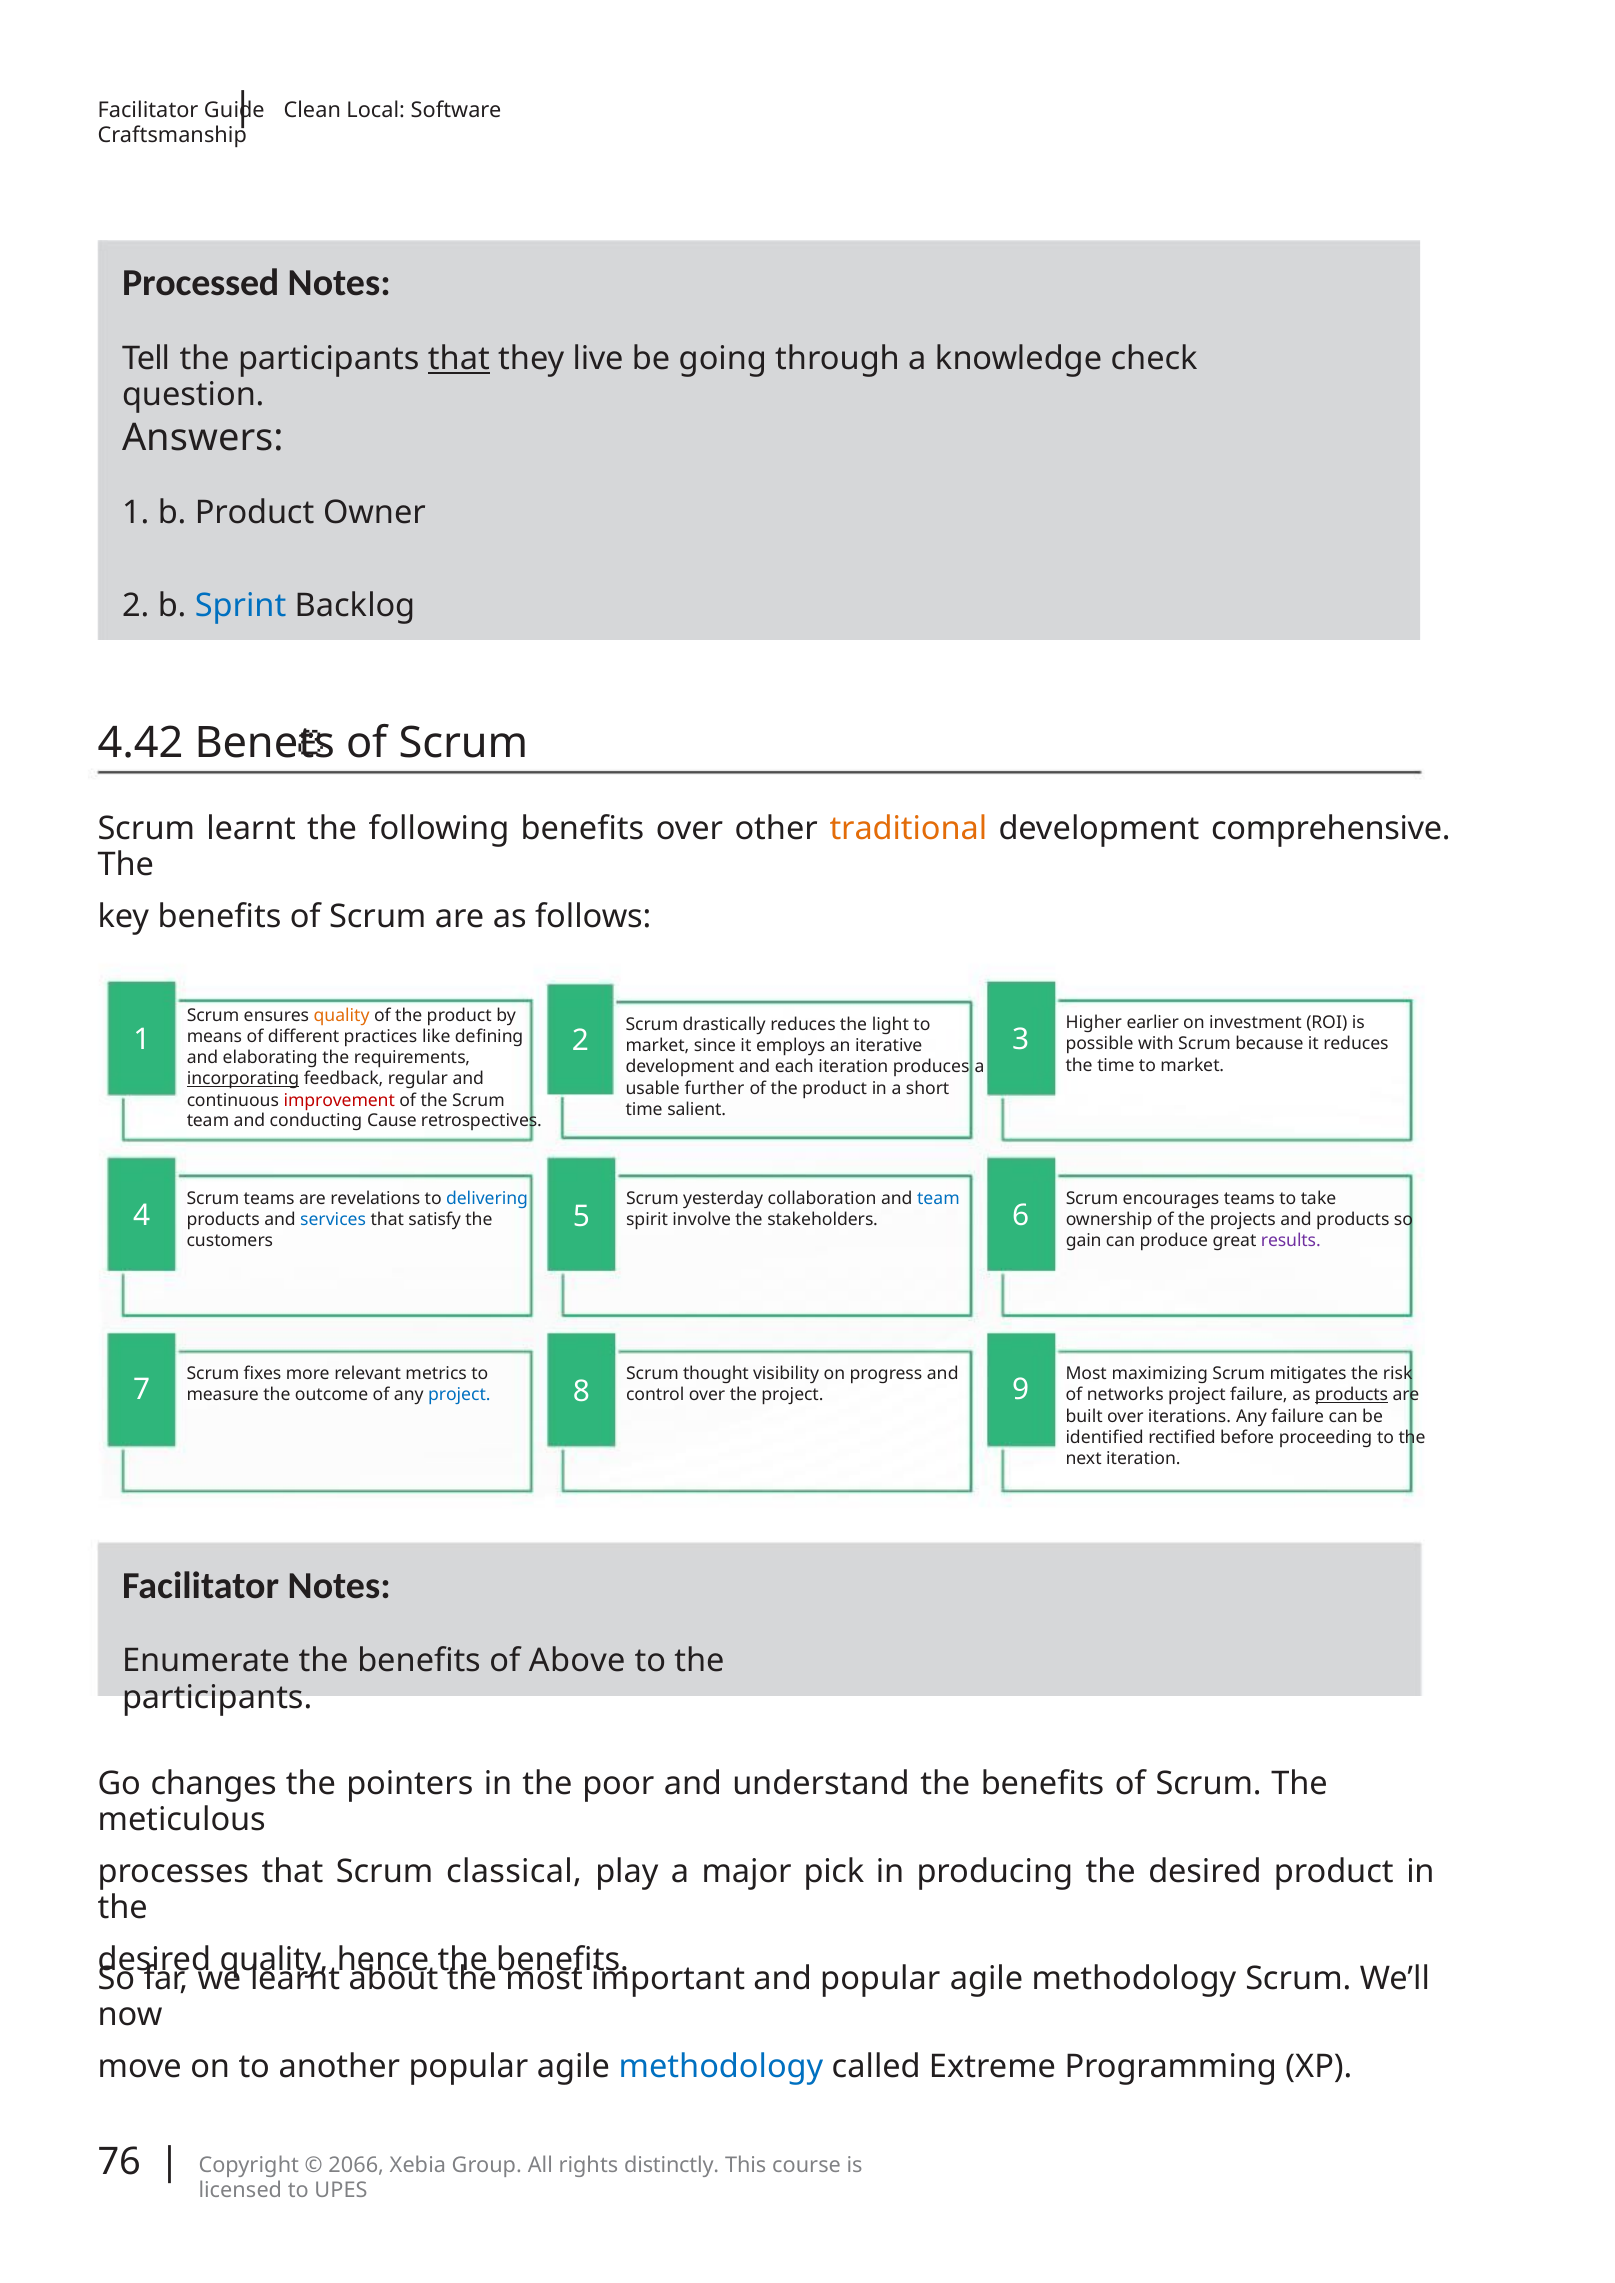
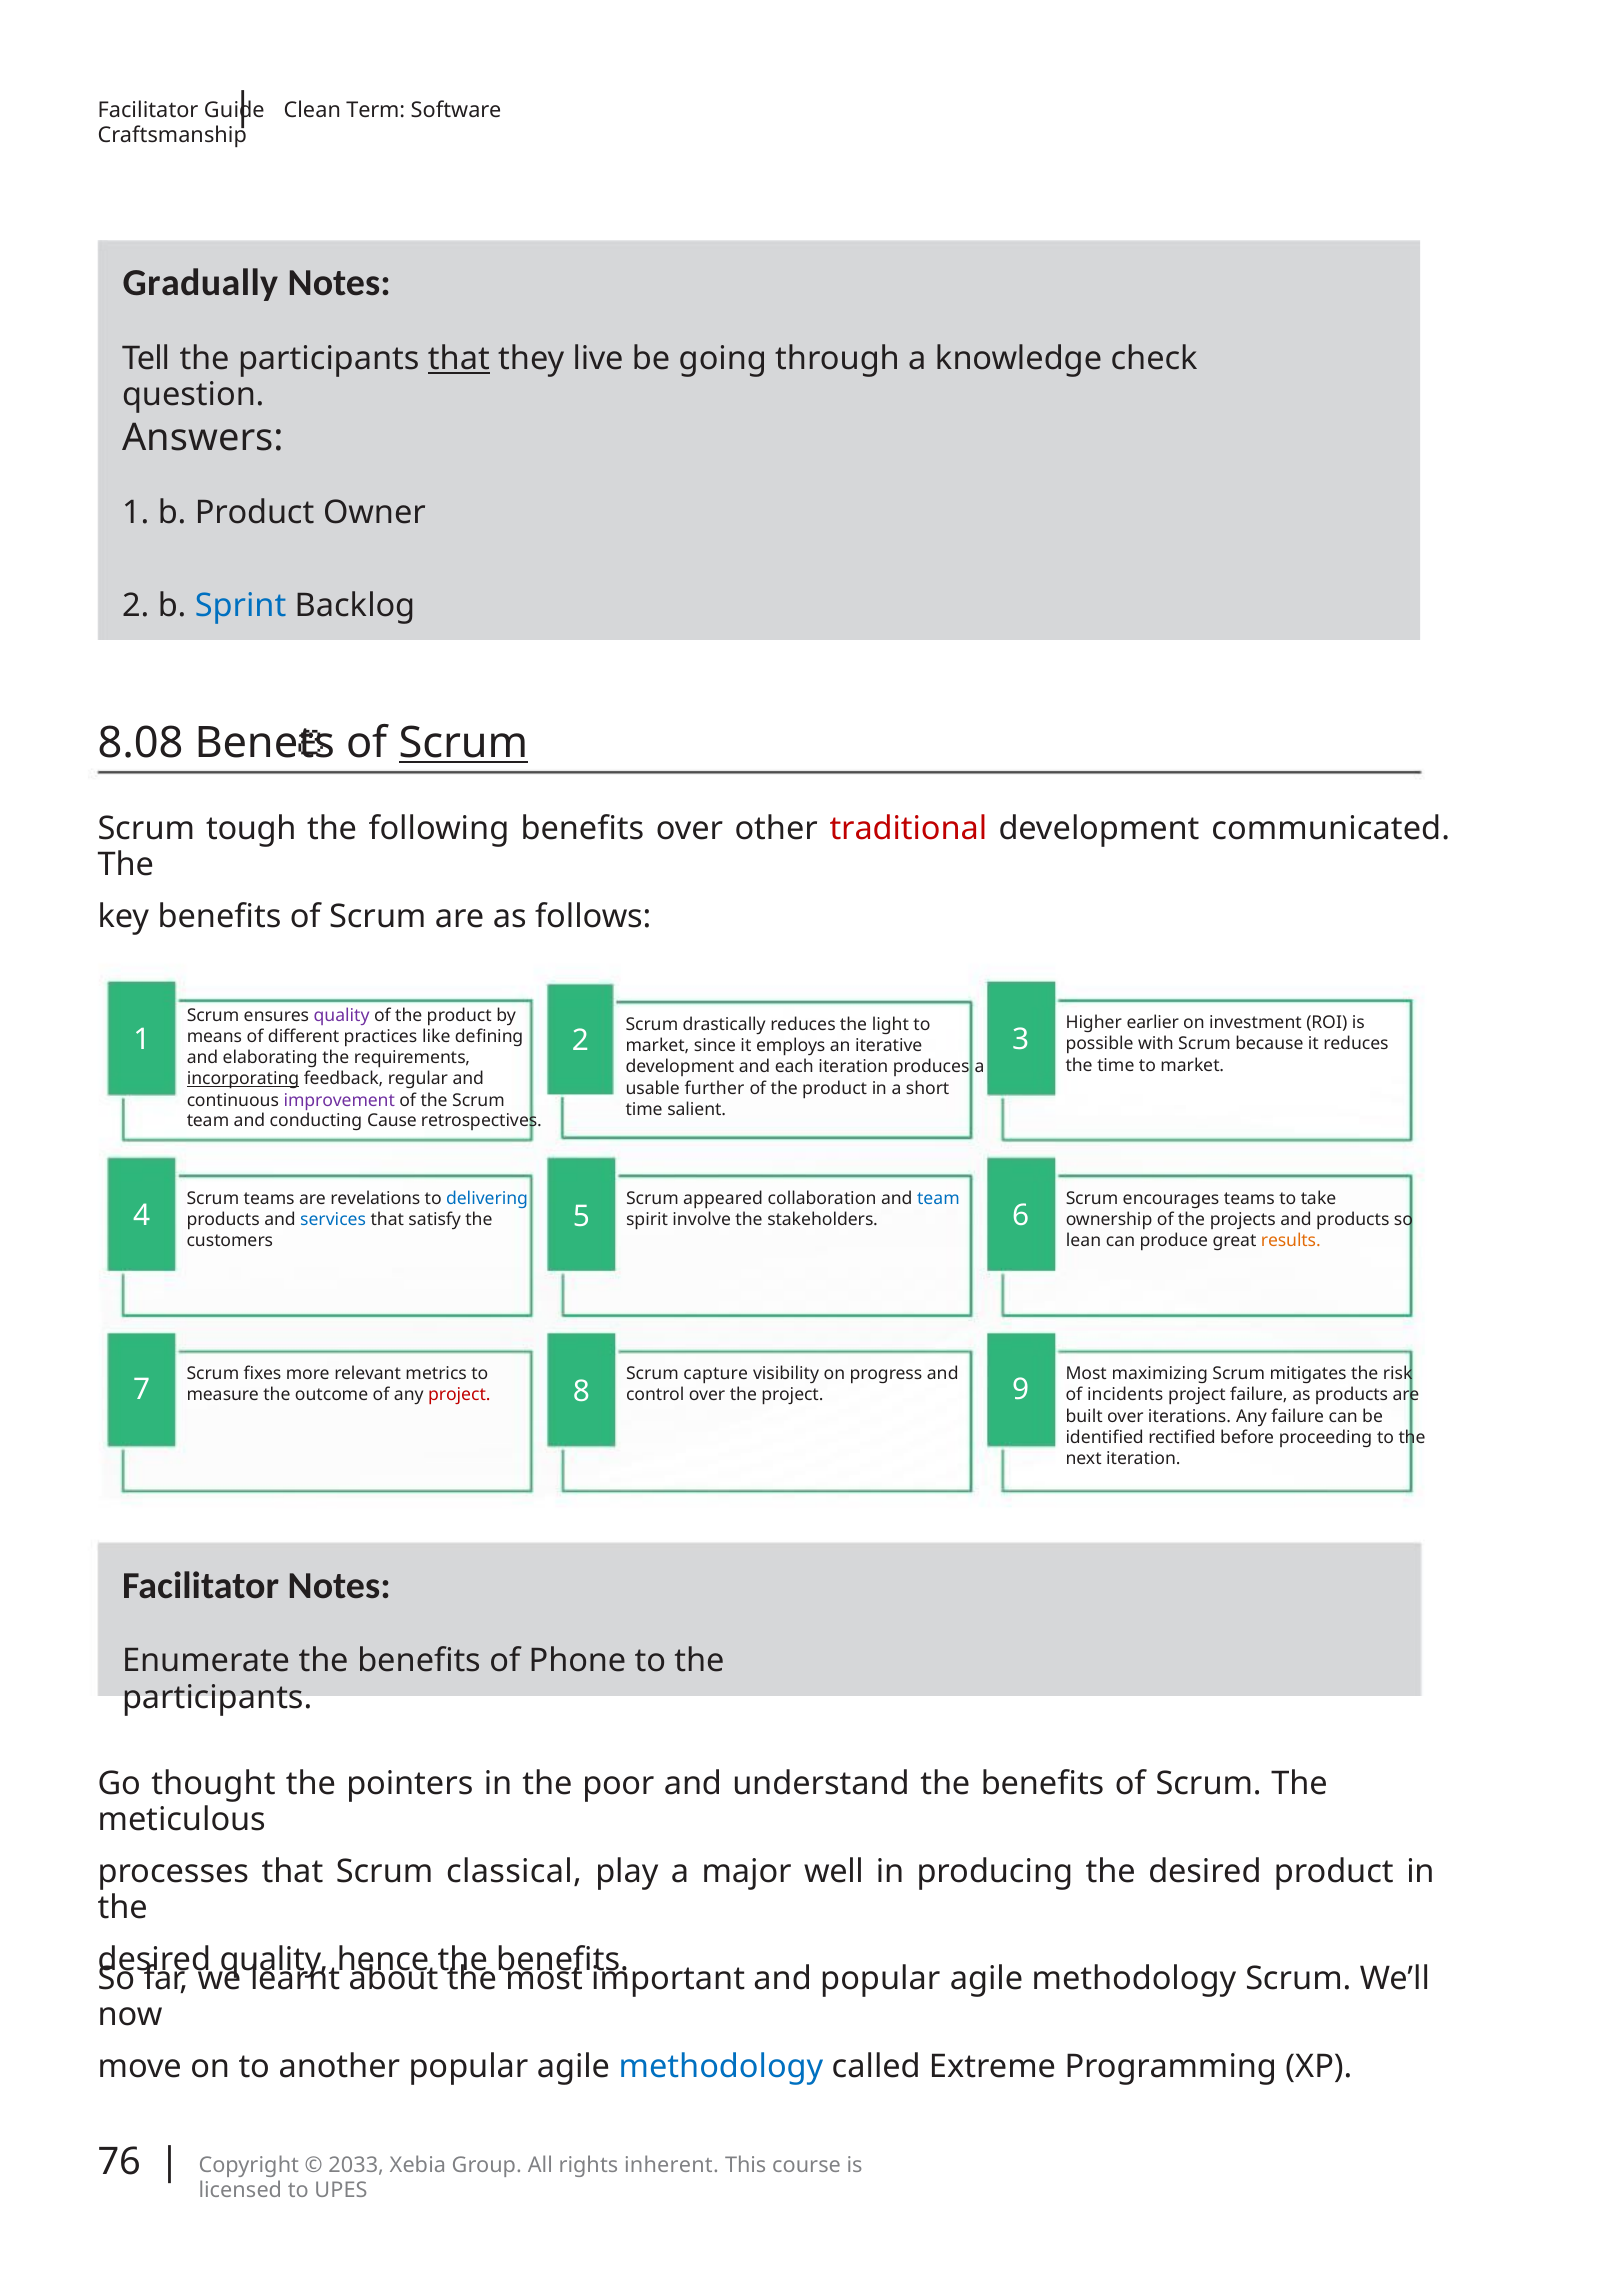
Local: Local -> Term
Processed: Processed -> Gradually
4.42: 4.42 -> 8.08
Scrum at (463, 743) underline: none -> present
Scrum learnt: learnt -> tough
traditional colour: orange -> red
comprehensive: comprehensive -> communicated
quality at (342, 1015) colour: orange -> purple
improvement colour: red -> purple
yesterday: yesterday -> appeared
gain: gain -> lean
results colour: purple -> orange
thought: thought -> capture
project at (459, 1395) colour: blue -> red
networks: networks -> incidents
products at (1352, 1395) underline: present -> none
Above: Above -> Phone
changes: changes -> thought
pick: pick -> well
2066: 2066 -> 2033
distinctly: distinctly -> inherent
